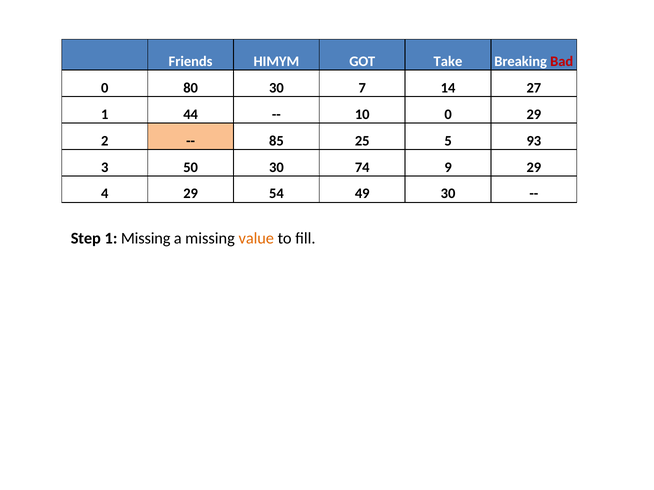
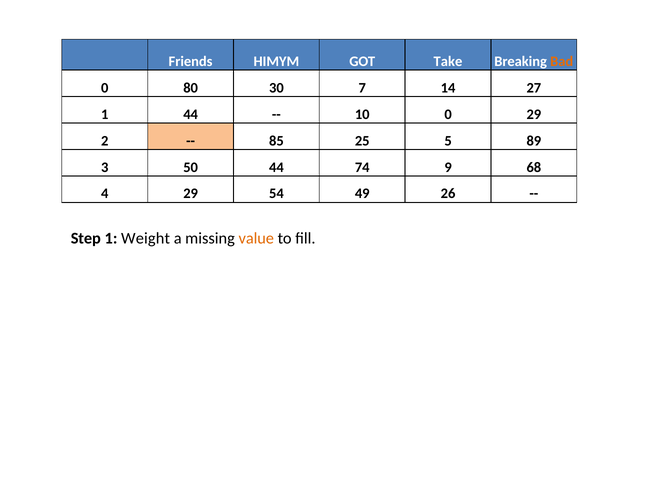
Bad colour: red -> orange
93: 93 -> 89
50 30: 30 -> 44
9 29: 29 -> 68
49 30: 30 -> 26
1 Missing: Missing -> Weight
